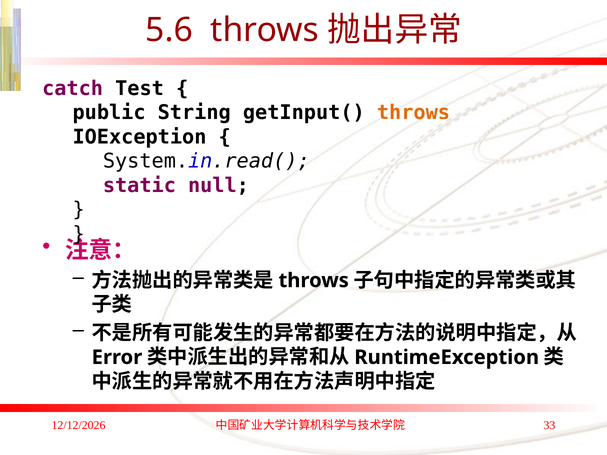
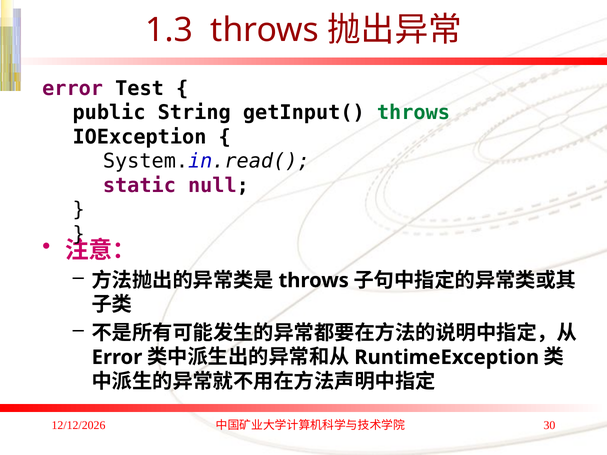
5.6: 5.6 -> 1.3
catch at (73, 89): catch -> error
throws at (413, 113) colour: orange -> green
33: 33 -> 30
